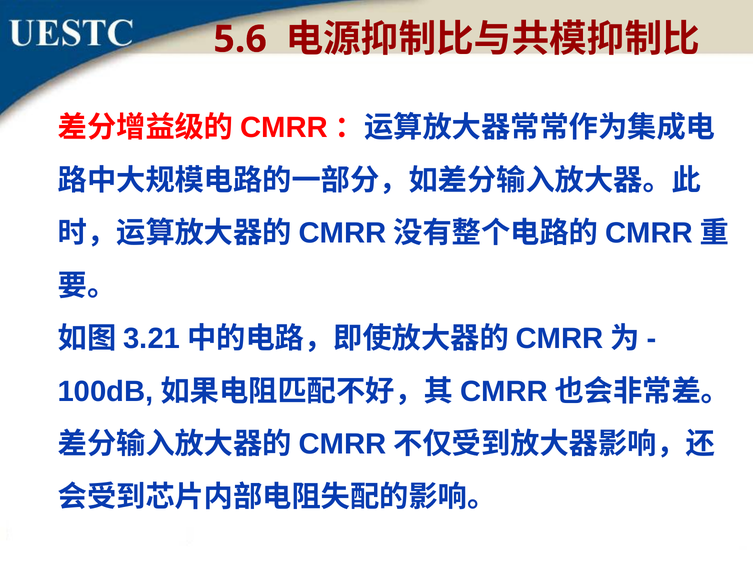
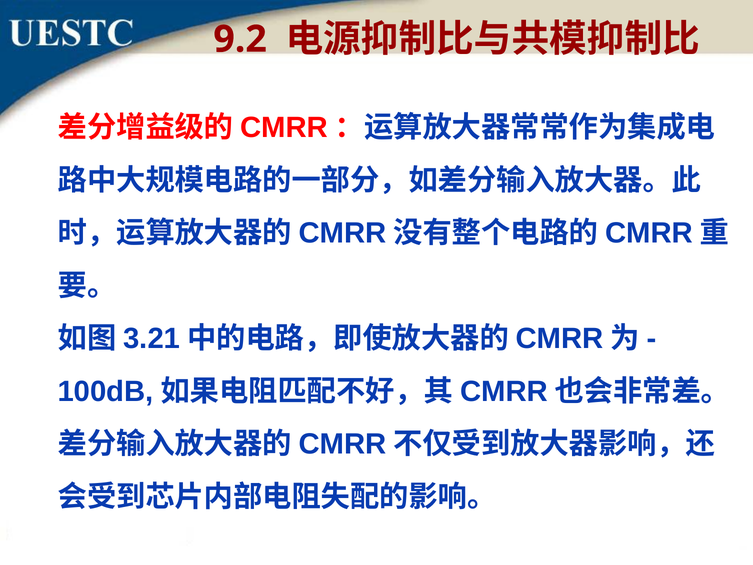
5.6: 5.6 -> 9.2
